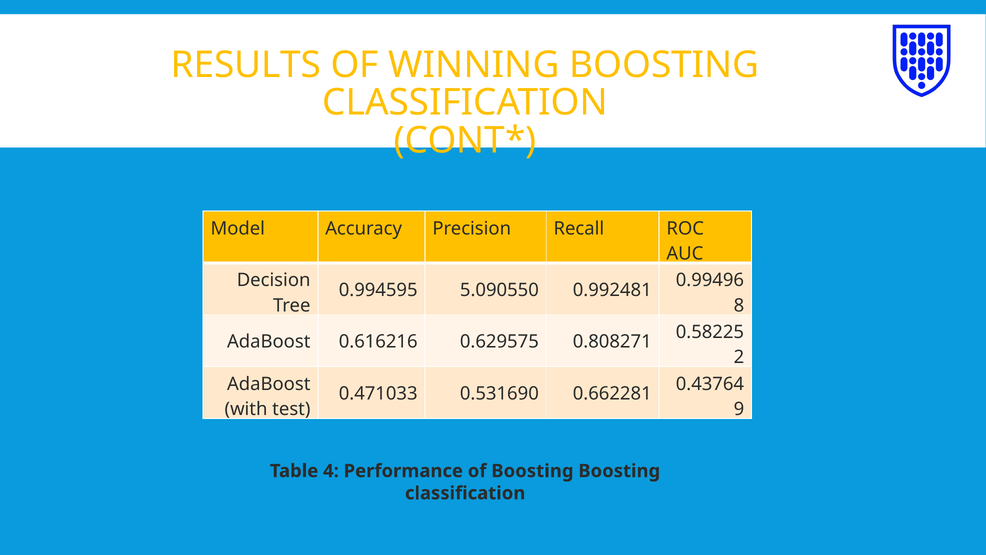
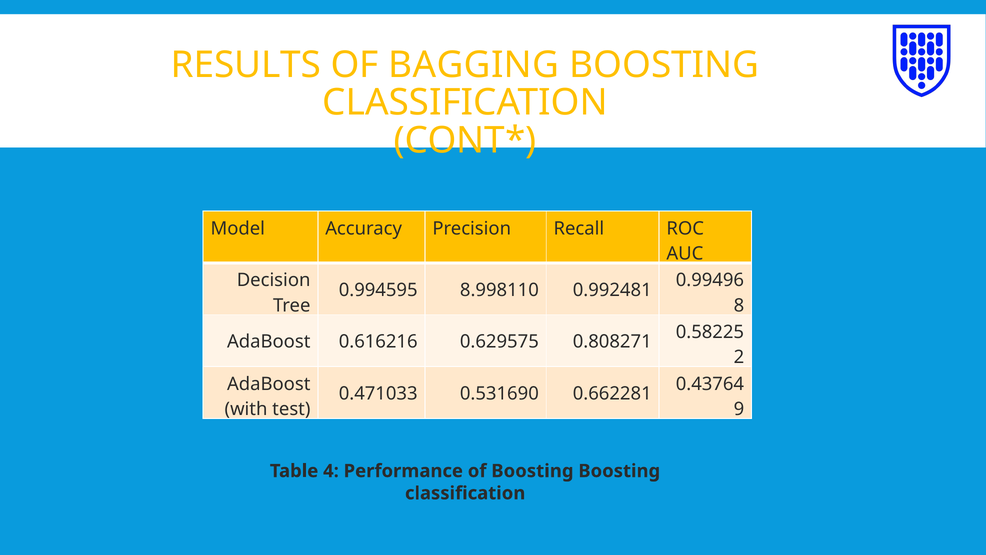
WINNING: WINNING -> BAGGING
5.090550: 5.090550 -> 8.998110
